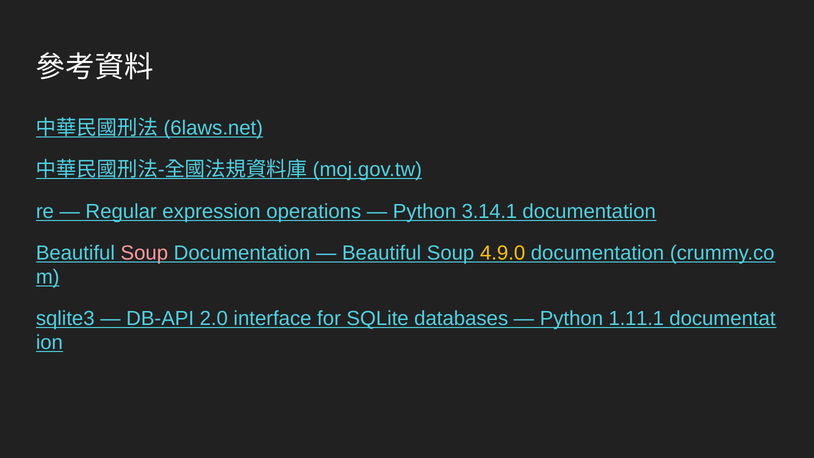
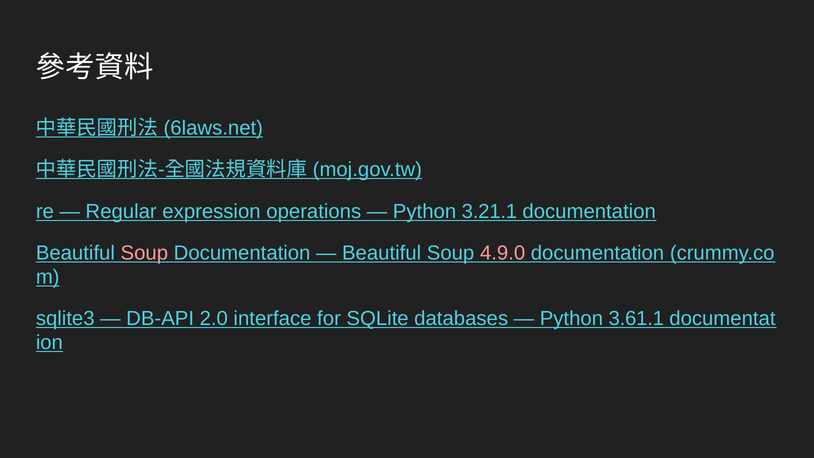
3.14.1: 3.14.1 -> 3.21.1
4.9.0 colour: yellow -> pink
1.11.1: 1.11.1 -> 3.61.1
